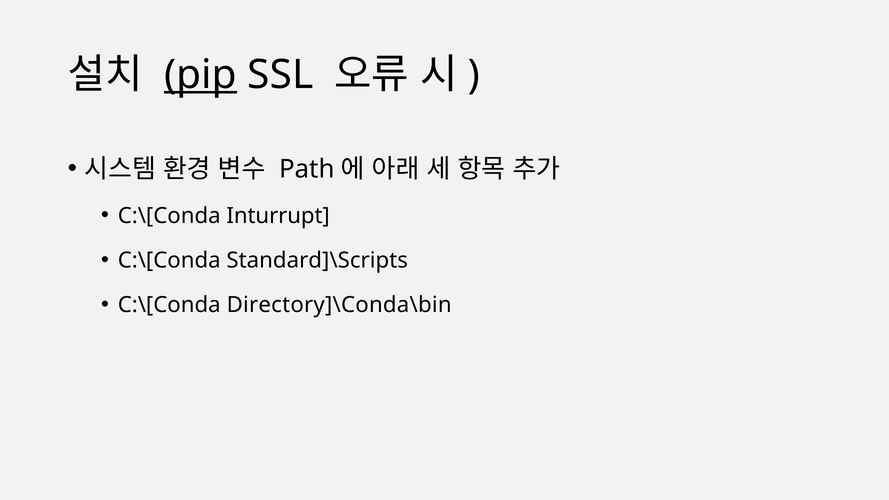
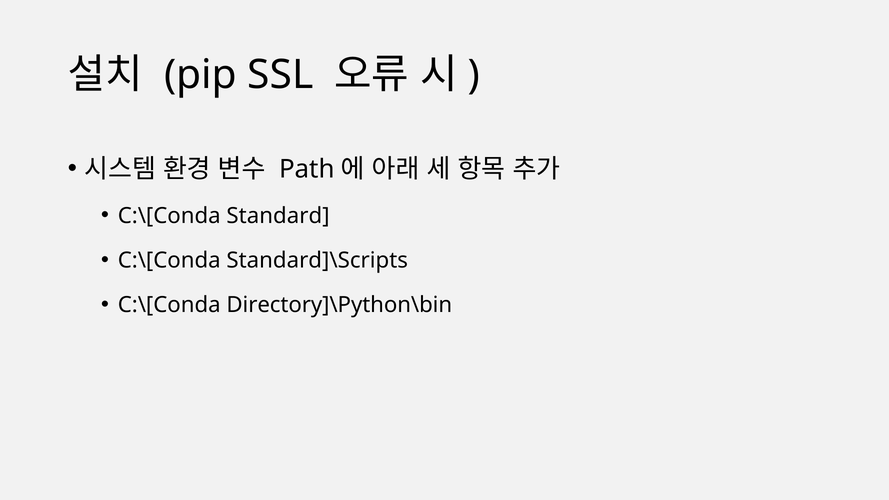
pip underline: present -> none
Inturrupt: Inturrupt -> Standard
Directory]\Conda\bin: Directory]\Conda\bin -> Directory]\Python\bin
